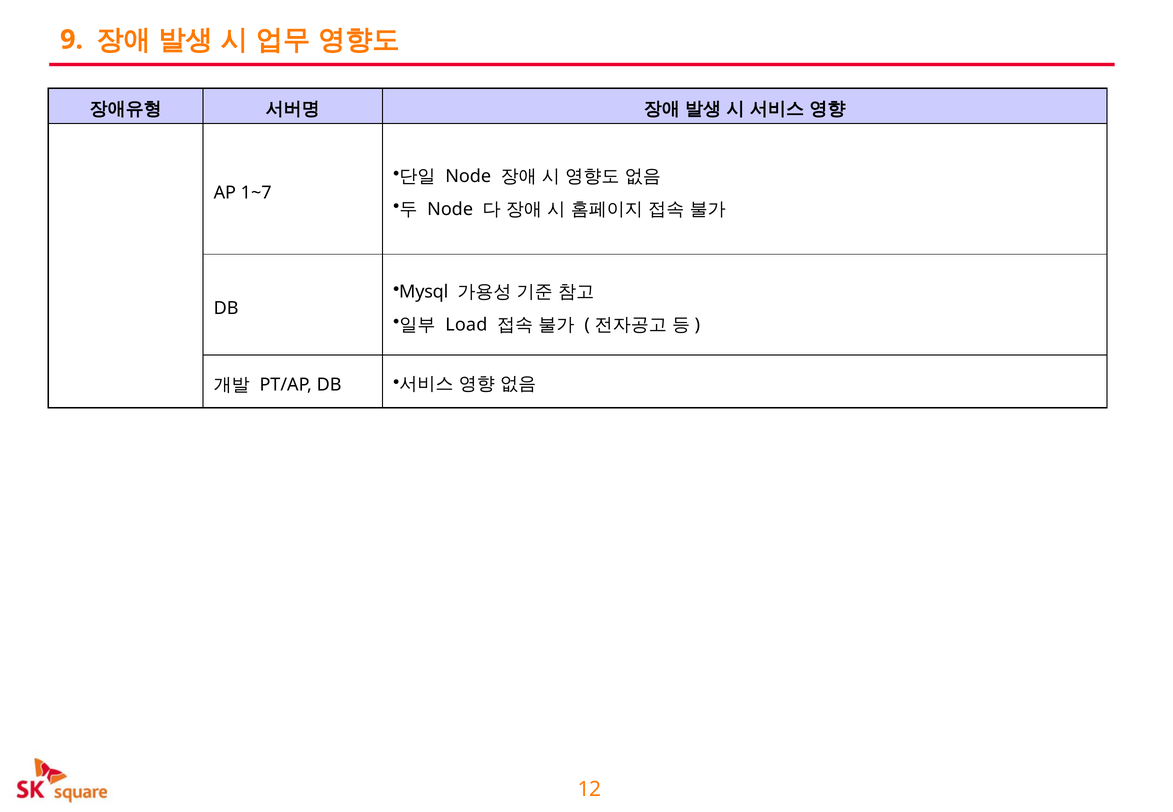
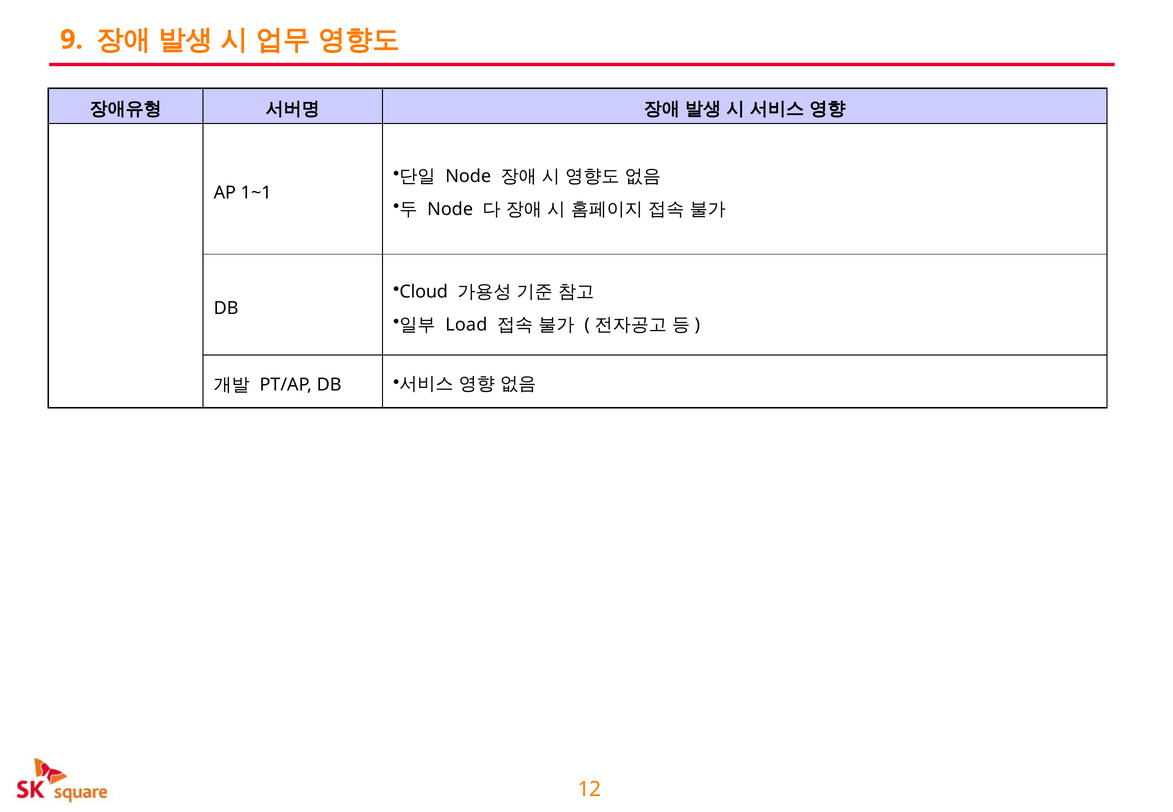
1~7: 1~7 -> 1~1
Mysql: Mysql -> Cloud
